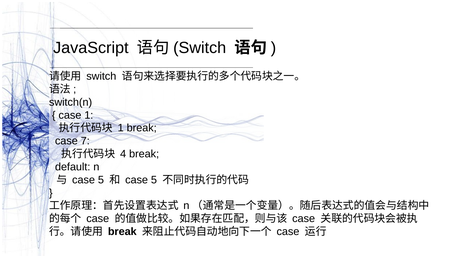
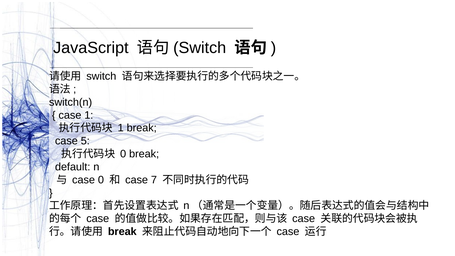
7: 7 -> 5
4 at (123, 154): 4 -> 0
5 at (101, 180): 5 -> 0
5 at (154, 180): 5 -> 7
